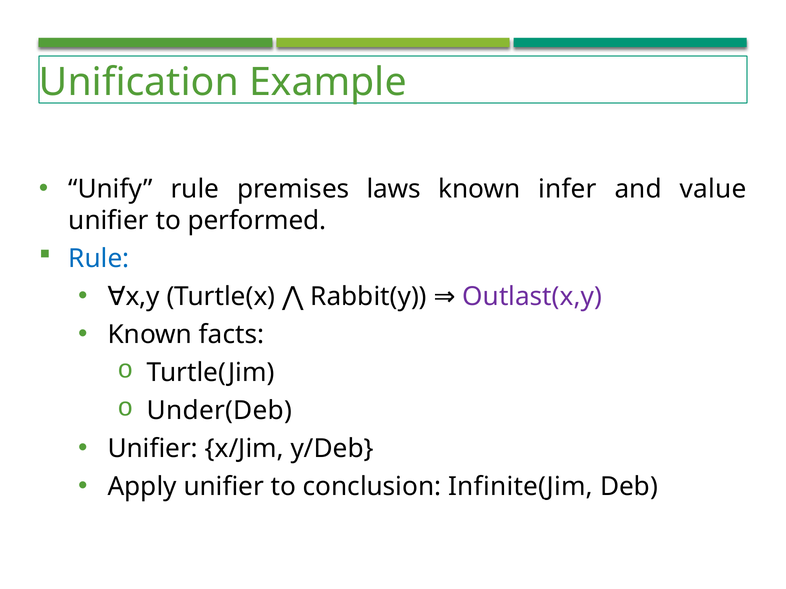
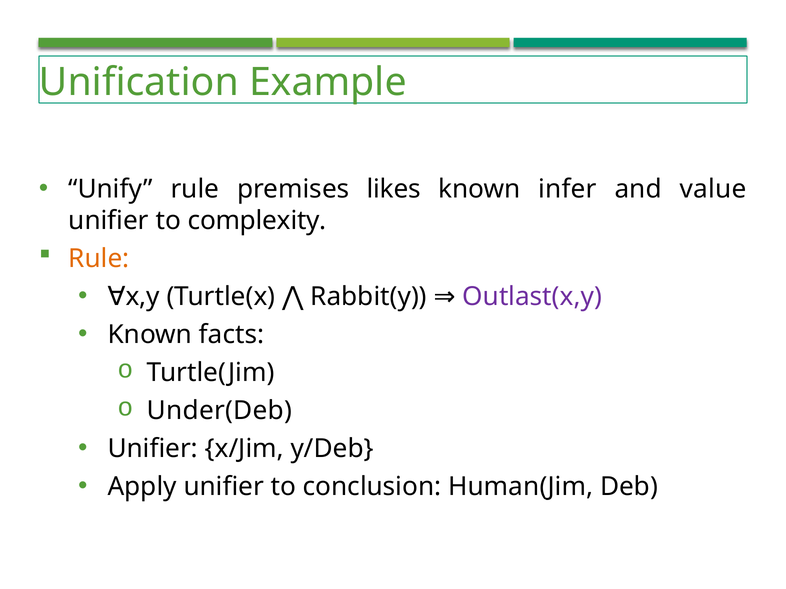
laws: laws -> likes
performed: performed -> complexity
Rule at (99, 259) colour: blue -> orange
Infinite(Jim: Infinite(Jim -> Human(Jim
